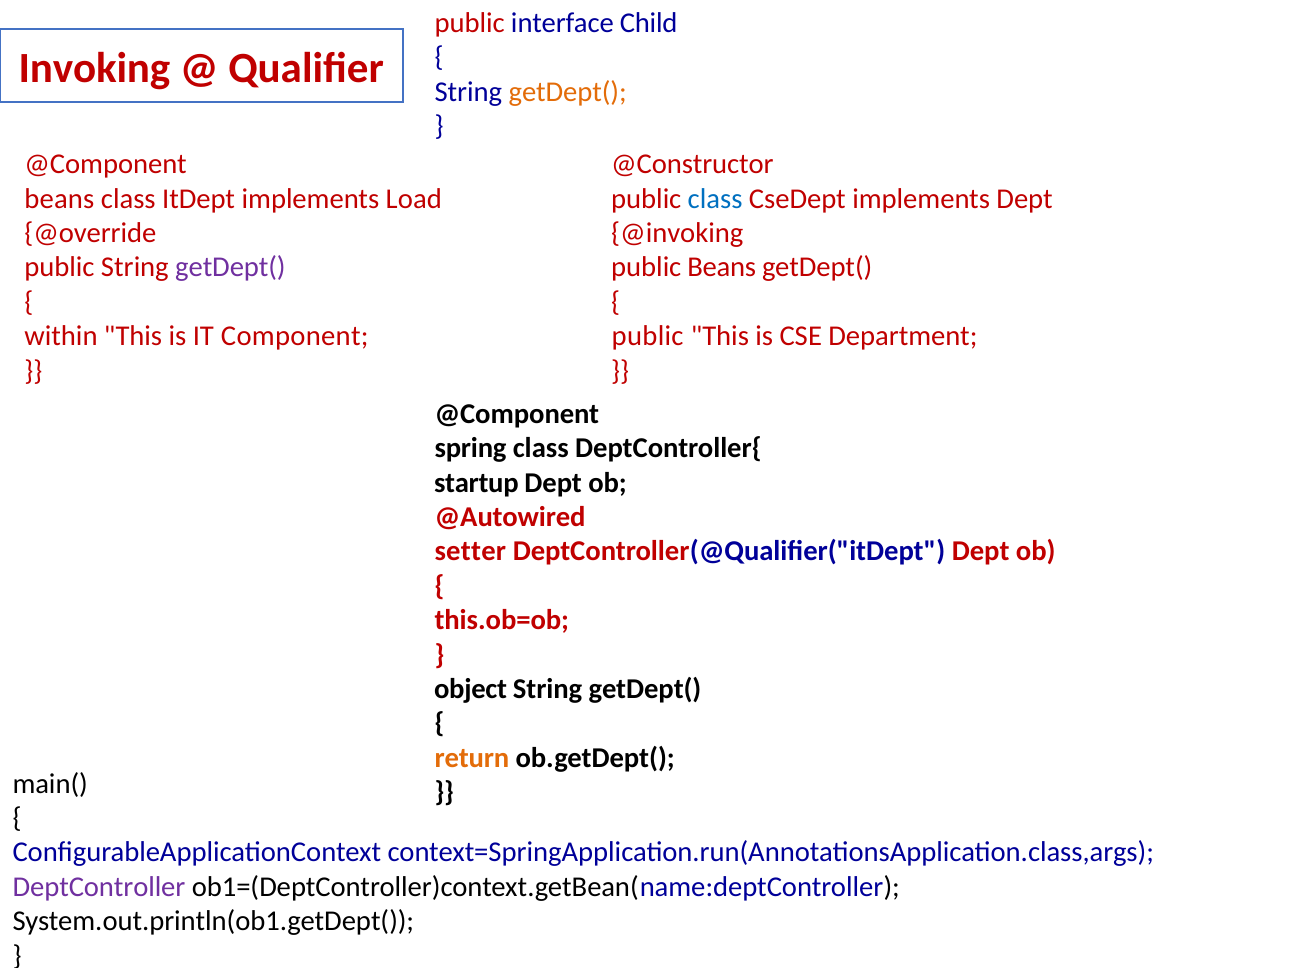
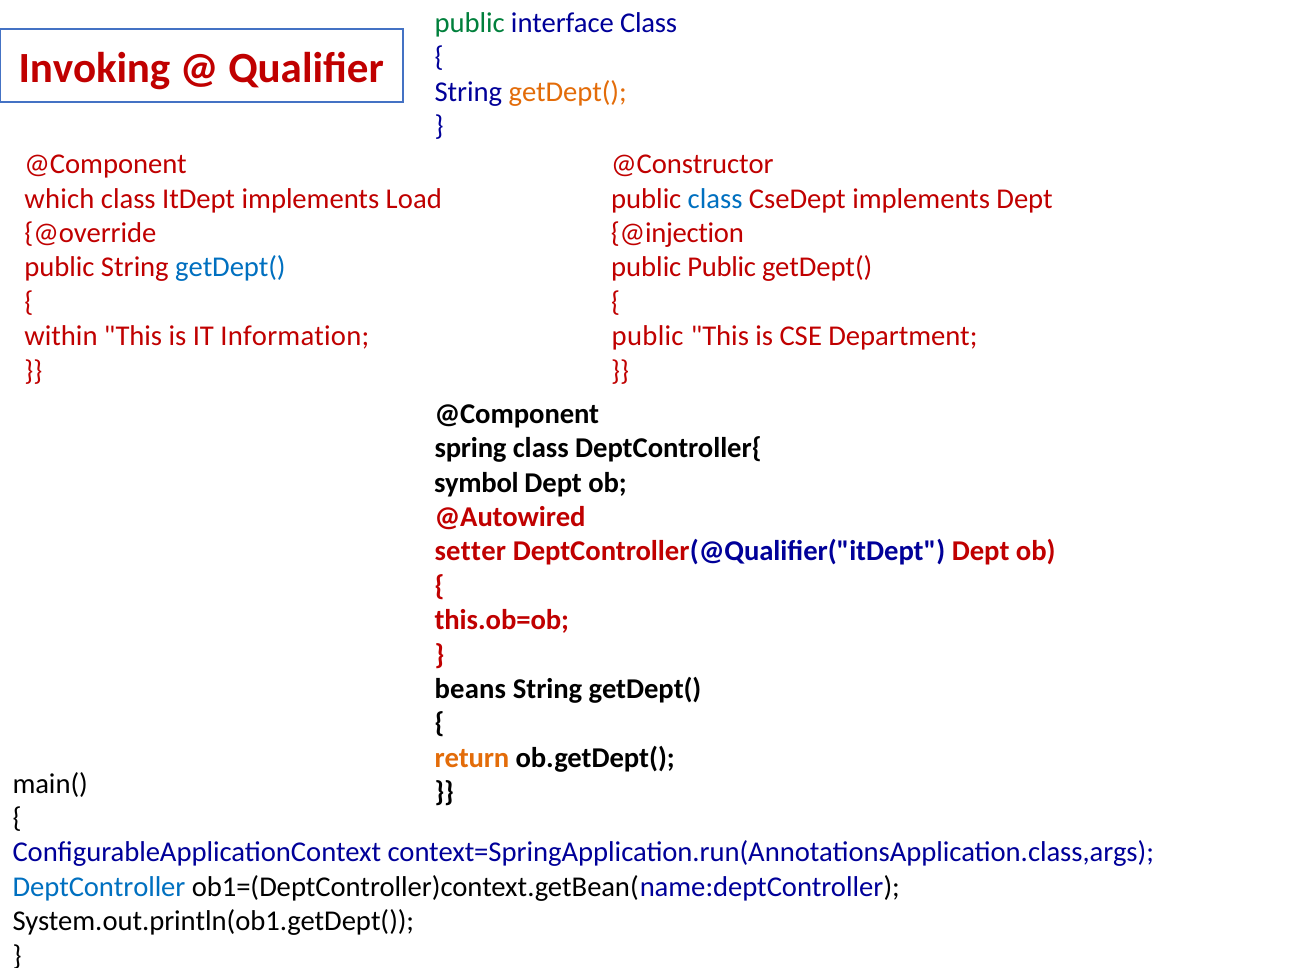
public at (470, 23) colour: red -> green
interface Child: Child -> Class
beans at (59, 199): beans -> which
@invoking: @invoking -> @injection
getDept( at (230, 267) colour: purple -> blue
public Beans: Beans -> Public
Component: Component -> Information
startup: startup -> symbol
object: object -> beans
DeptController colour: purple -> blue
